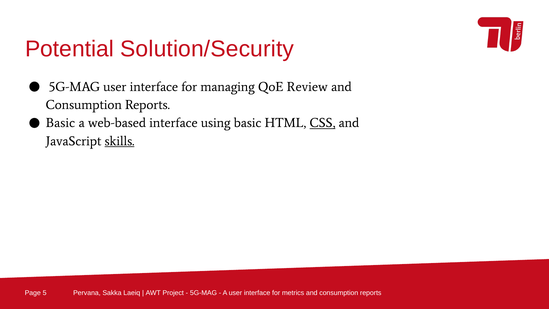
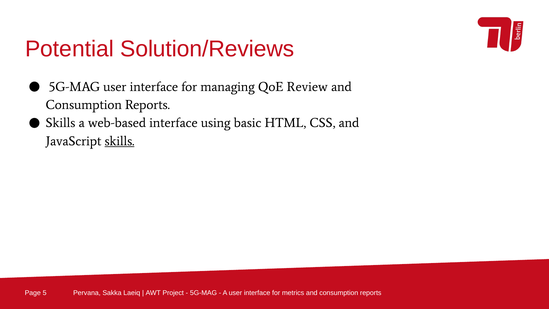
Solution/Security: Solution/Security -> Solution/Reviews
Basic at (60, 123): Basic -> Skills
CSS underline: present -> none
